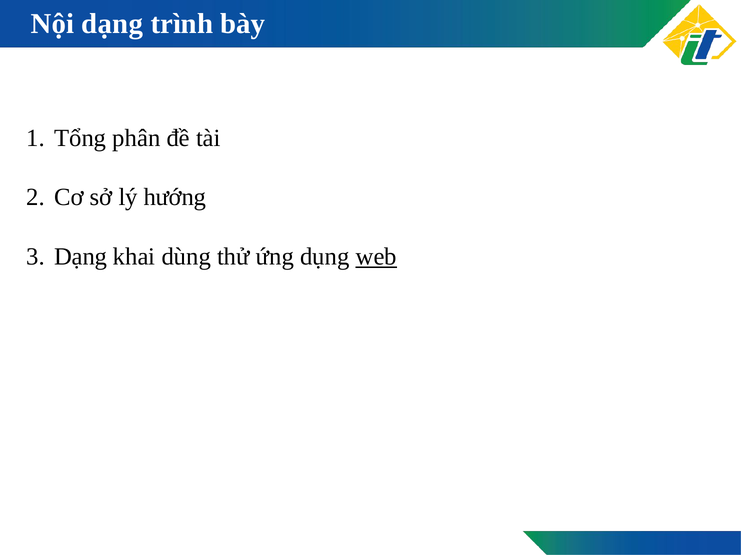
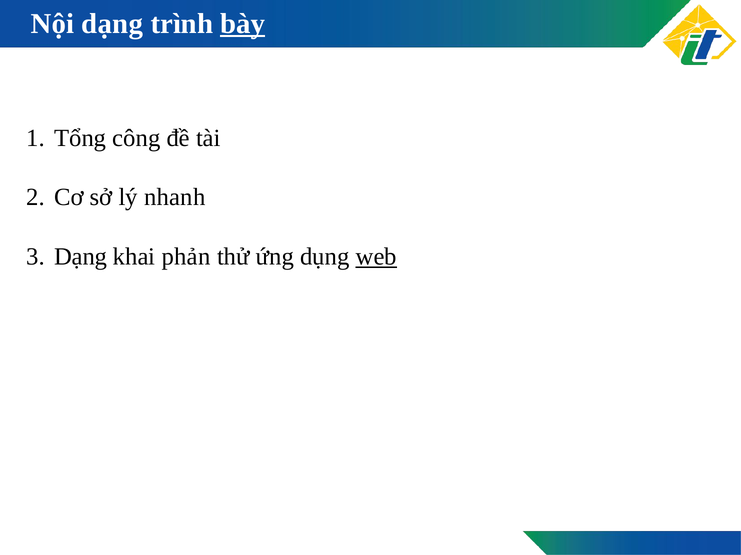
bày underline: none -> present
phân: phân -> công
hướng: hướng -> nhanh
dùng: dùng -> phản
